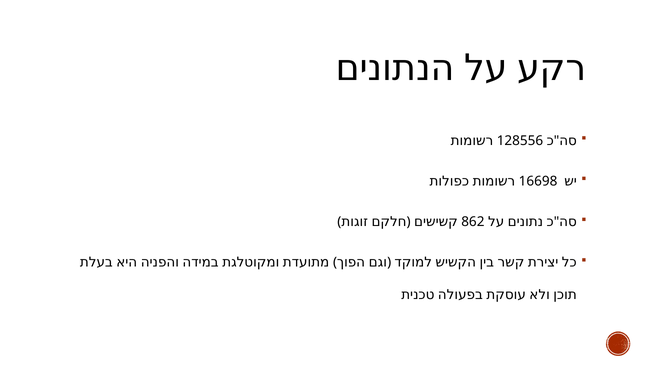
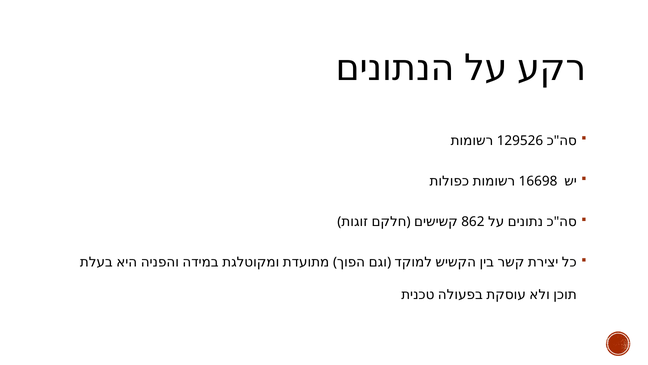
128556: 128556 -> 129526
